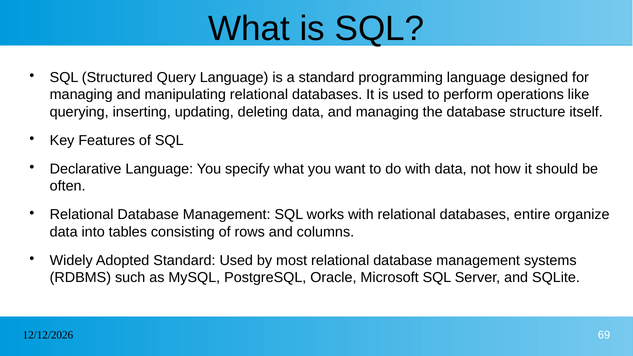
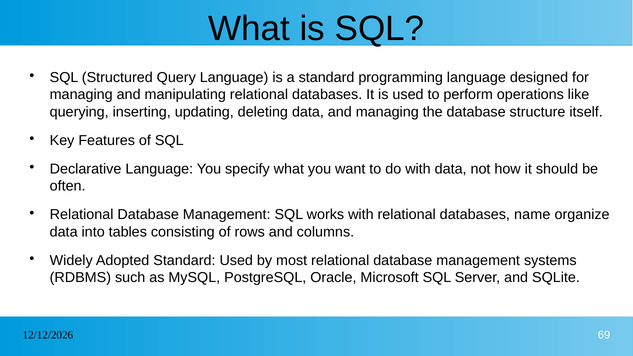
entire: entire -> name
